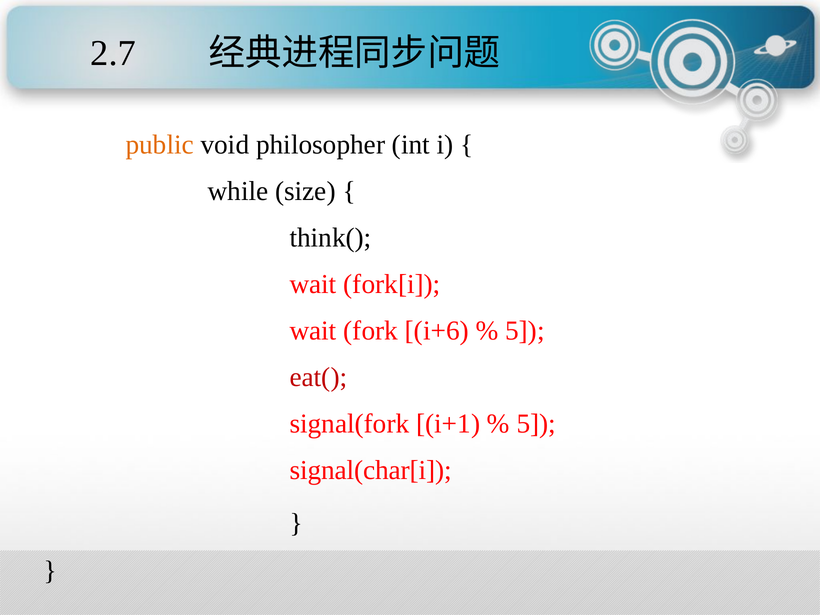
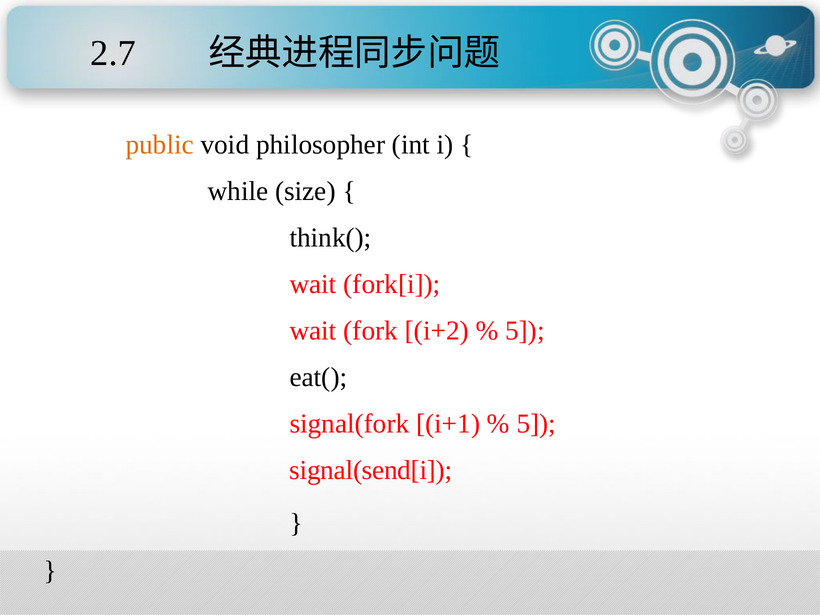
i+6: i+6 -> i+2
eat( colour: red -> black
signal(char[i: signal(char[i -> signal(send[i
